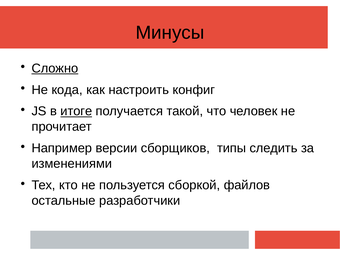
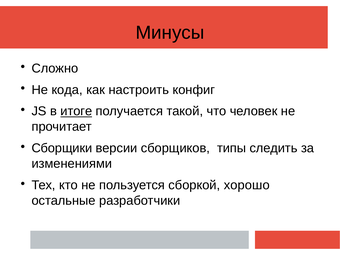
Сложно underline: present -> none
Например: Например -> Сборщики
файлов: файлов -> хорошо
